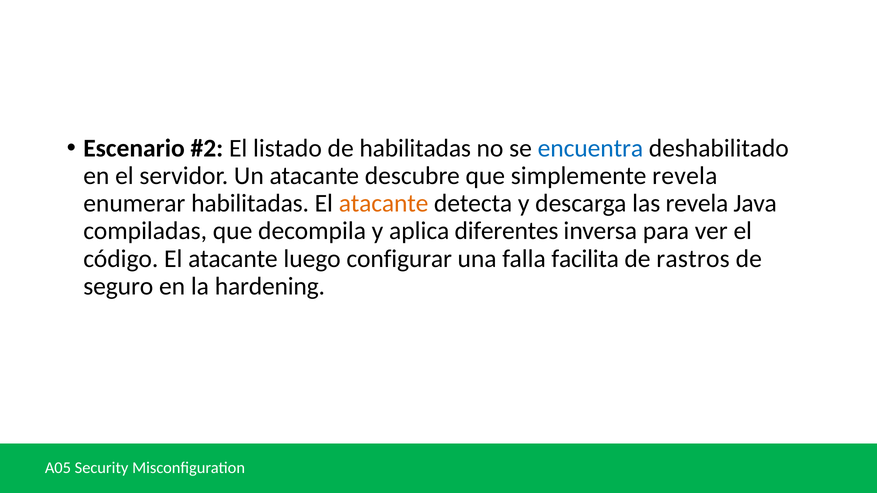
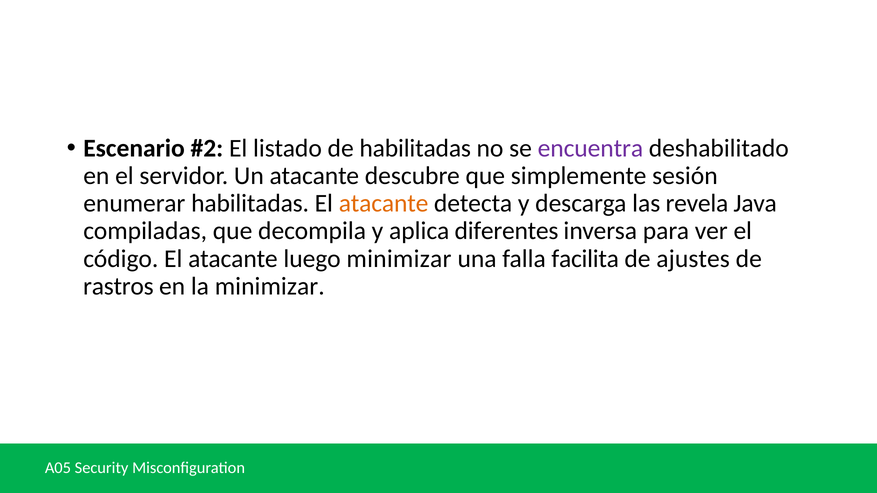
encuentra colour: blue -> purple
simplemente revela: revela -> sesión
luego configurar: configurar -> minimizar
rastros: rastros -> ajustes
seguro: seguro -> rastros
la hardening: hardening -> minimizar
